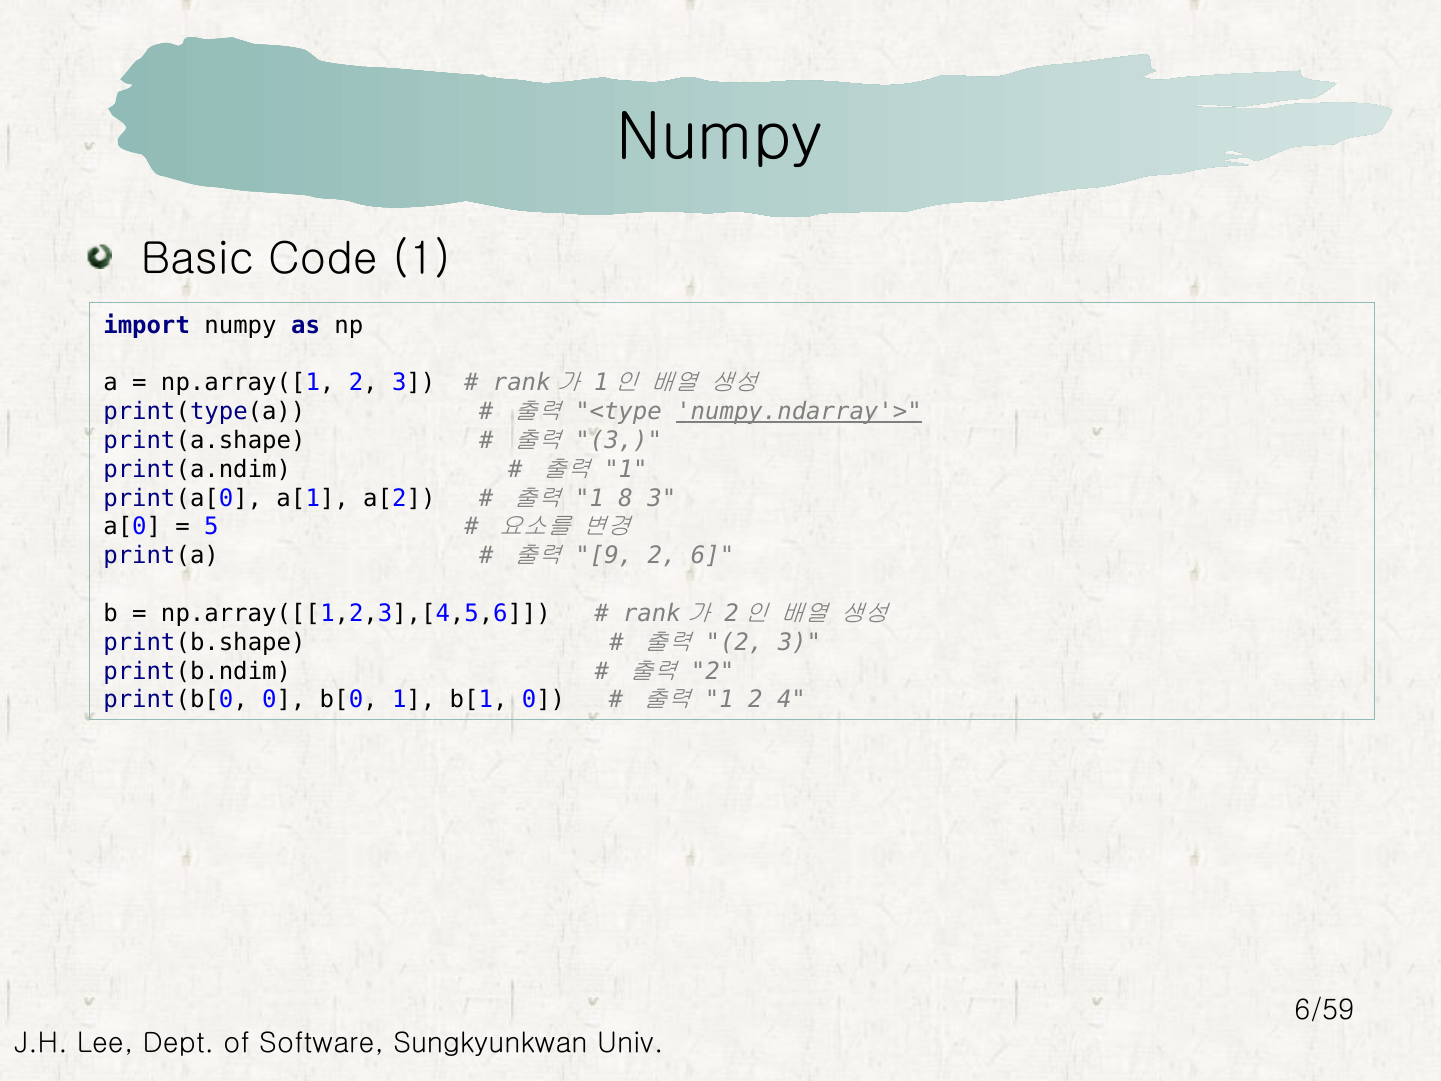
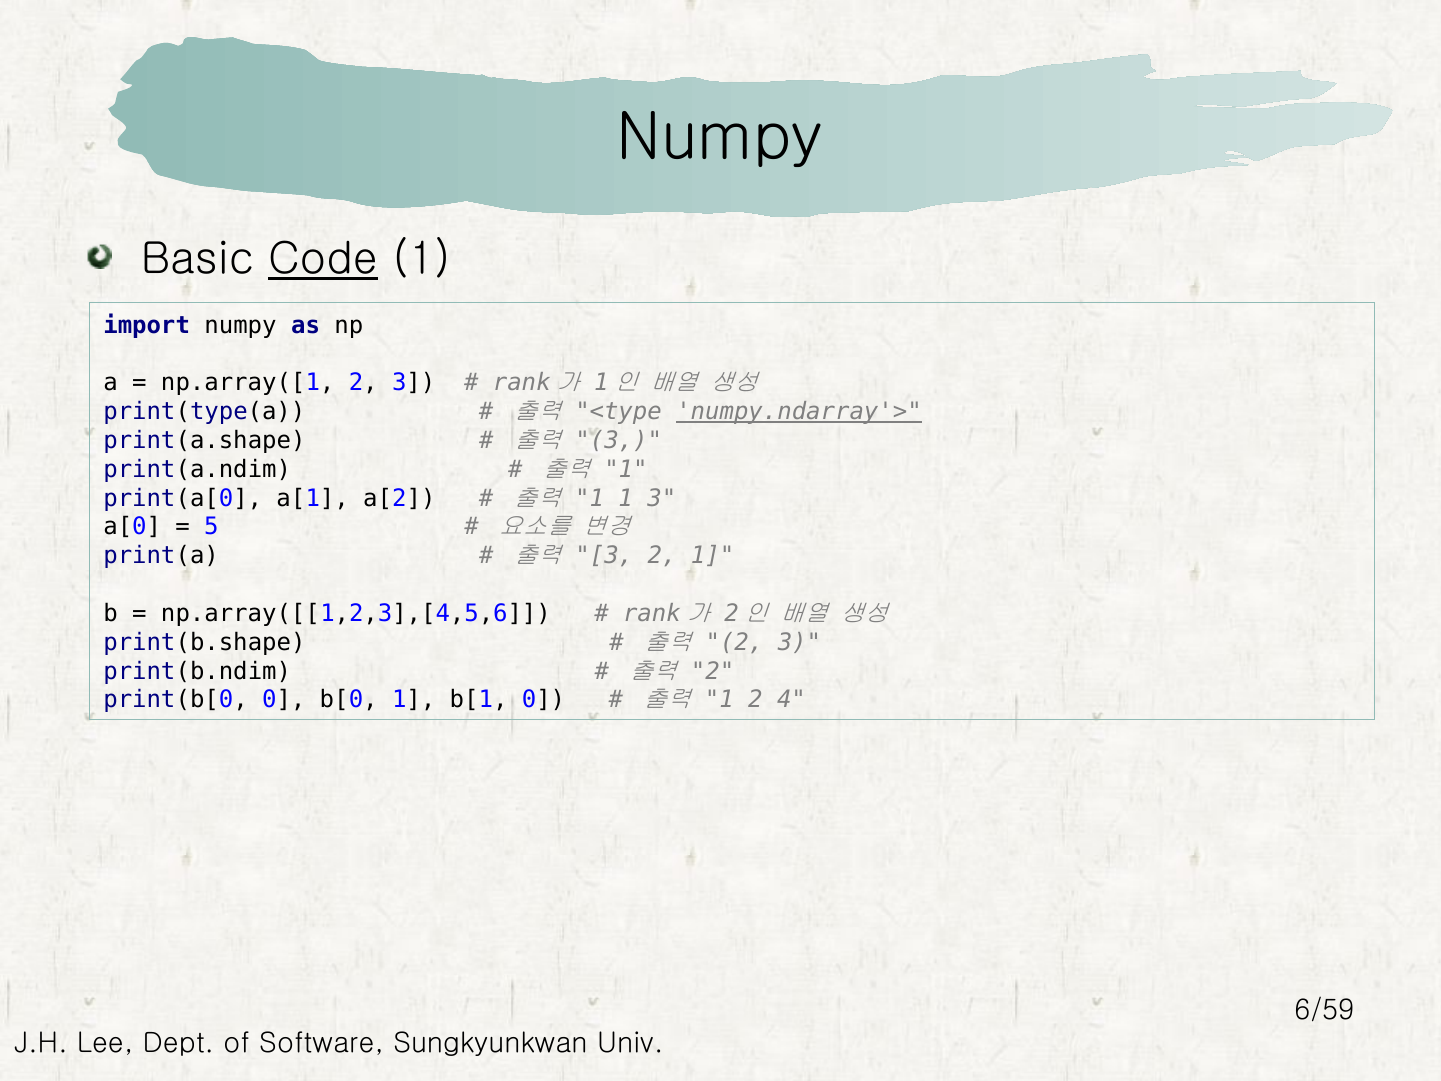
Code underline: none -> present
1 8: 8 -> 1
9 at (604, 556): 9 -> 3
2 6: 6 -> 1
